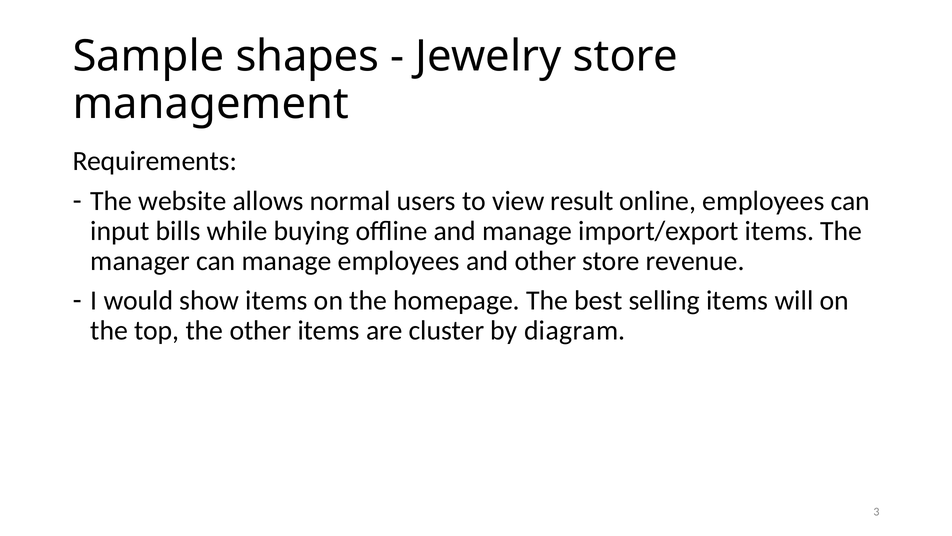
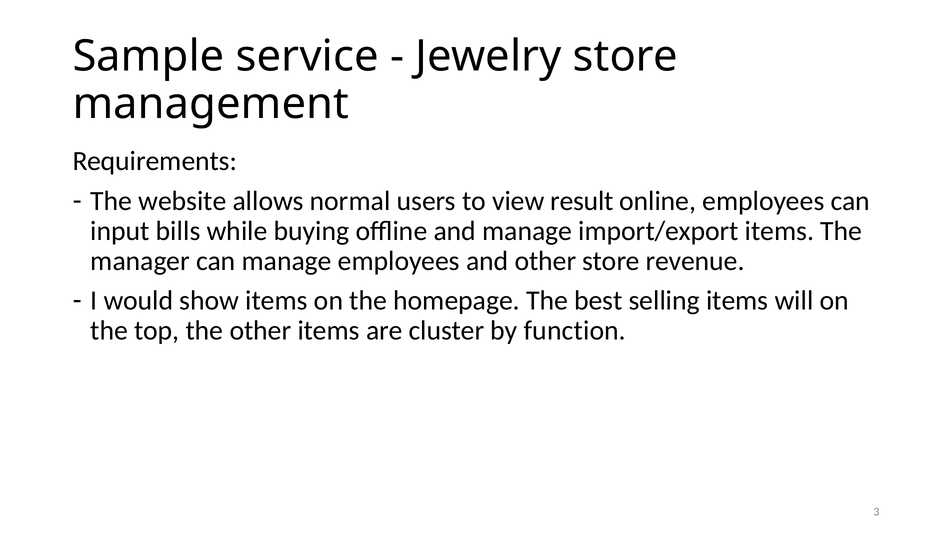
shapes: shapes -> service
diagram: diagram -> function
